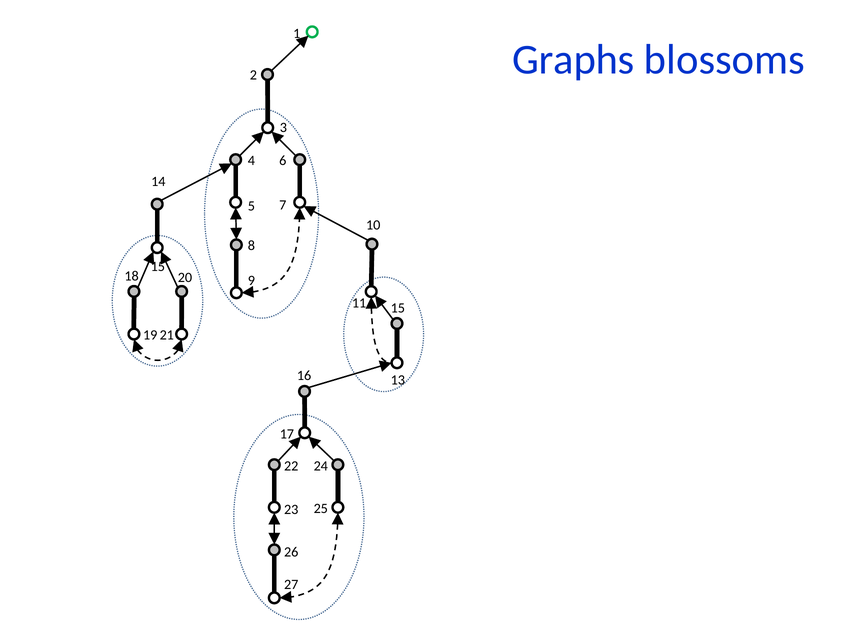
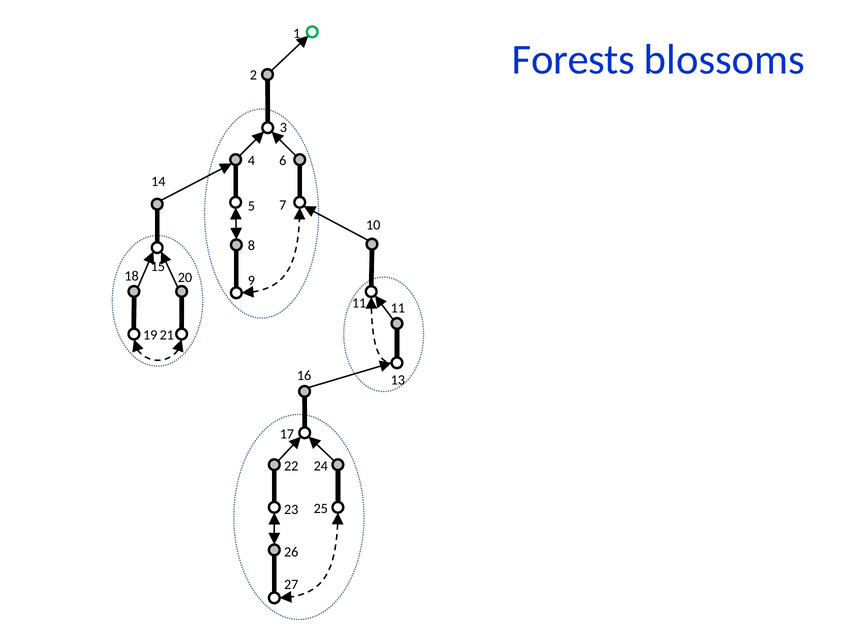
Graphs: Graphs -> Forests
11 15: 15 -> 11
